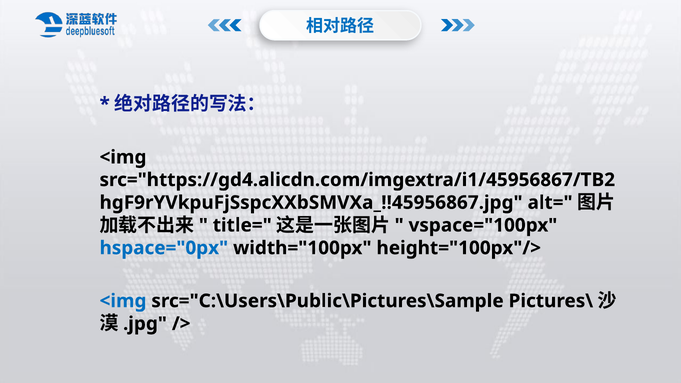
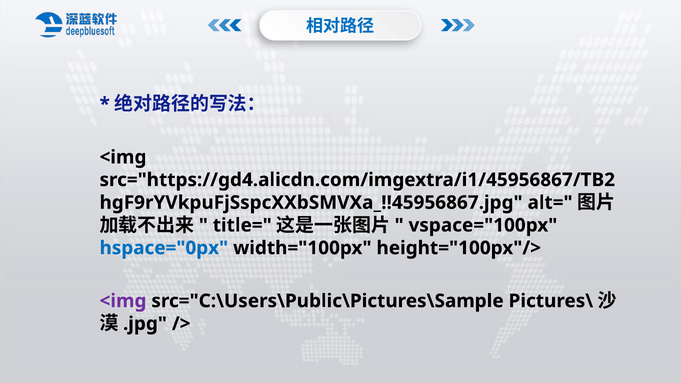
<img at (123, 301) colour: blue -> purple
